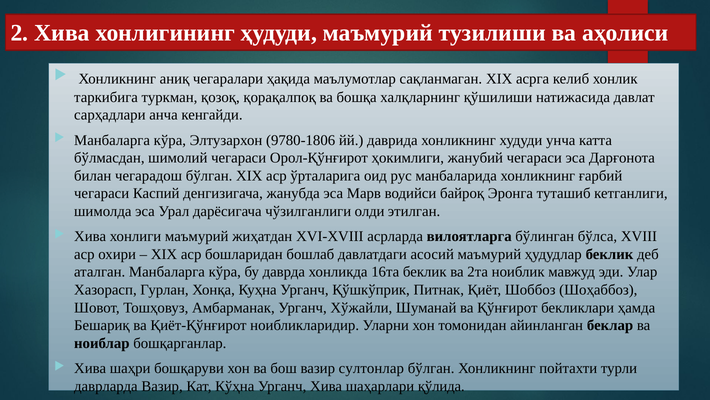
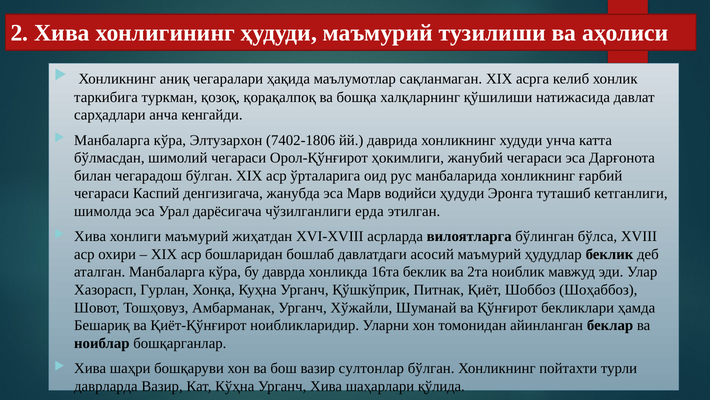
9780-1806: 9780-1806 -> 7402-1806
водийси байроқ: байроқ -> ҳудуди
олди: олди -> ерда
